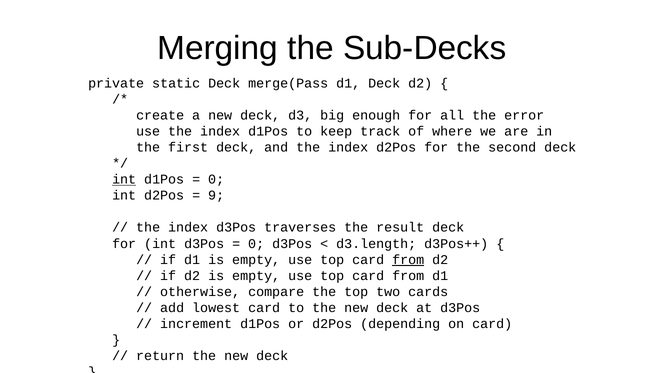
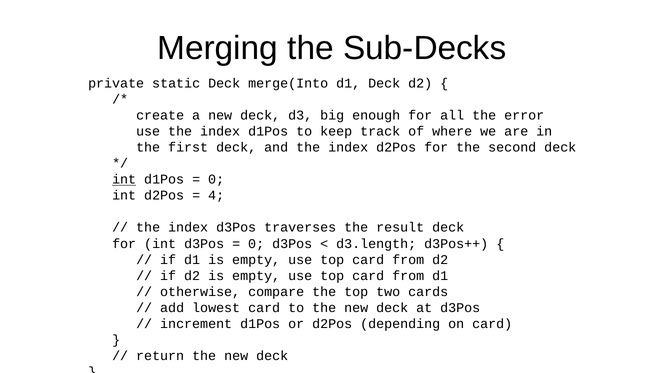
merge(Pass: merge(Pass -> merge(Into
9: 9 -> 4
from at (408, 260) underline: present -> none
